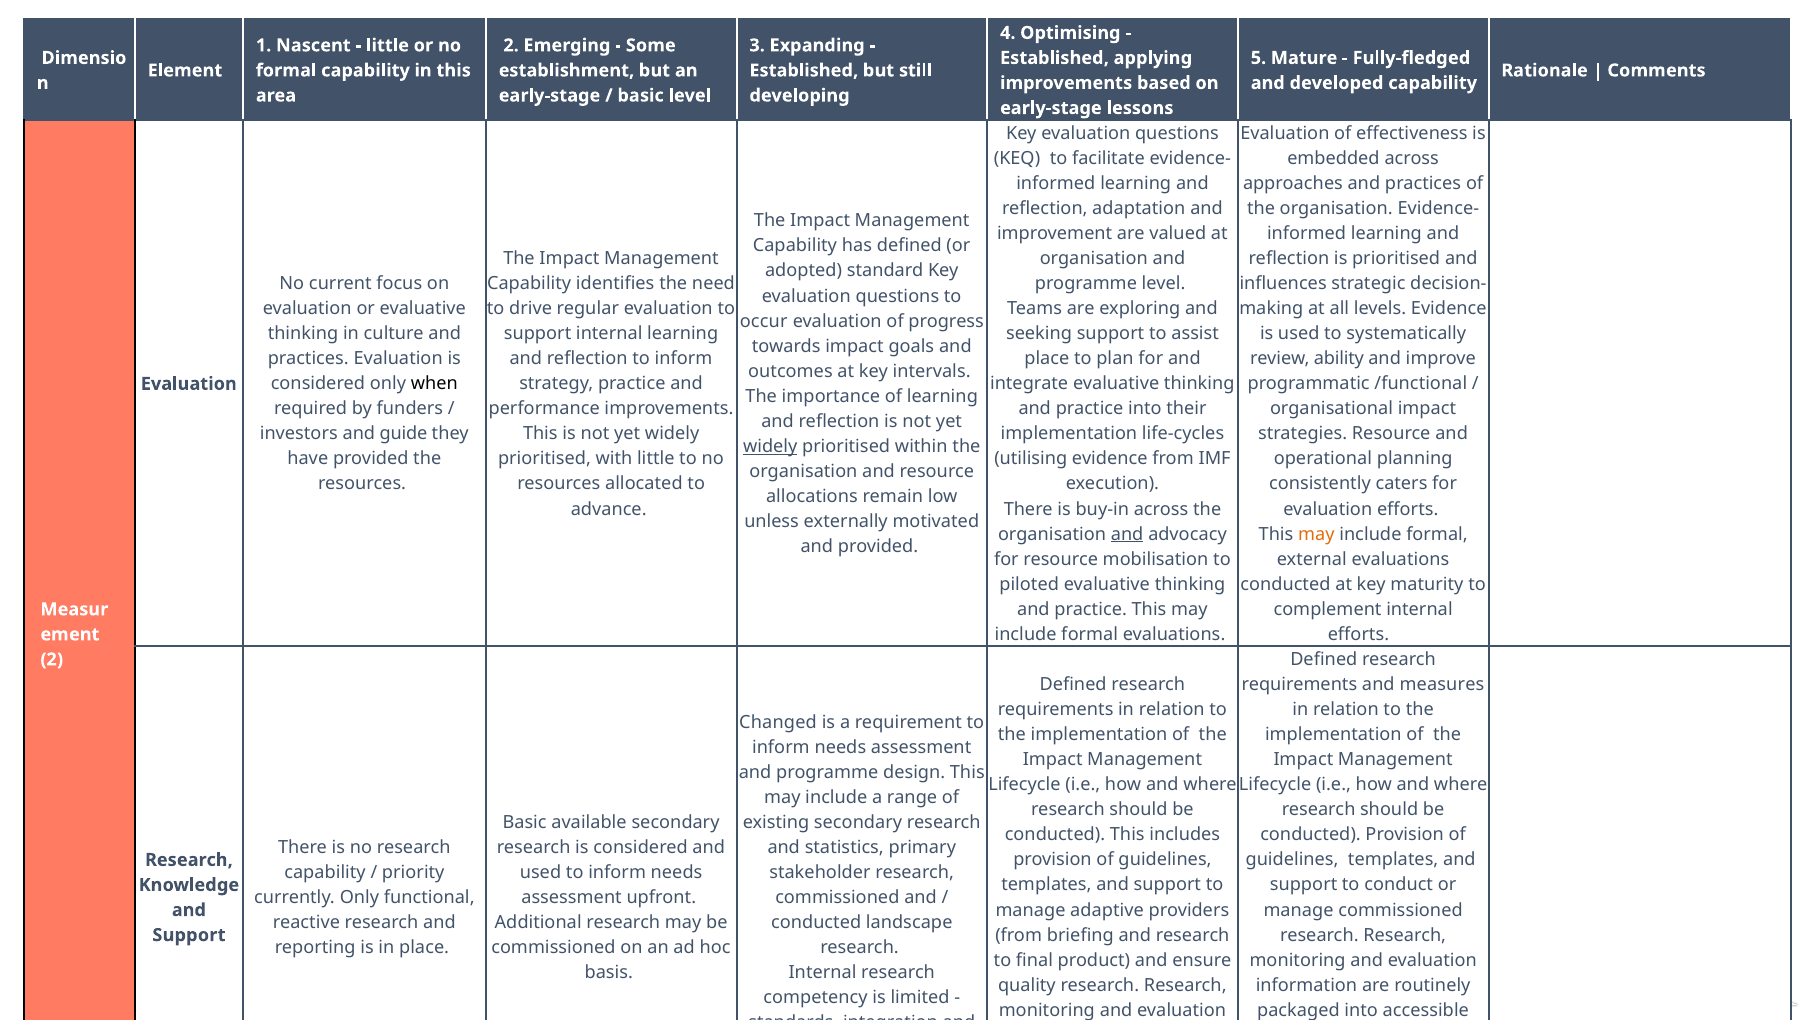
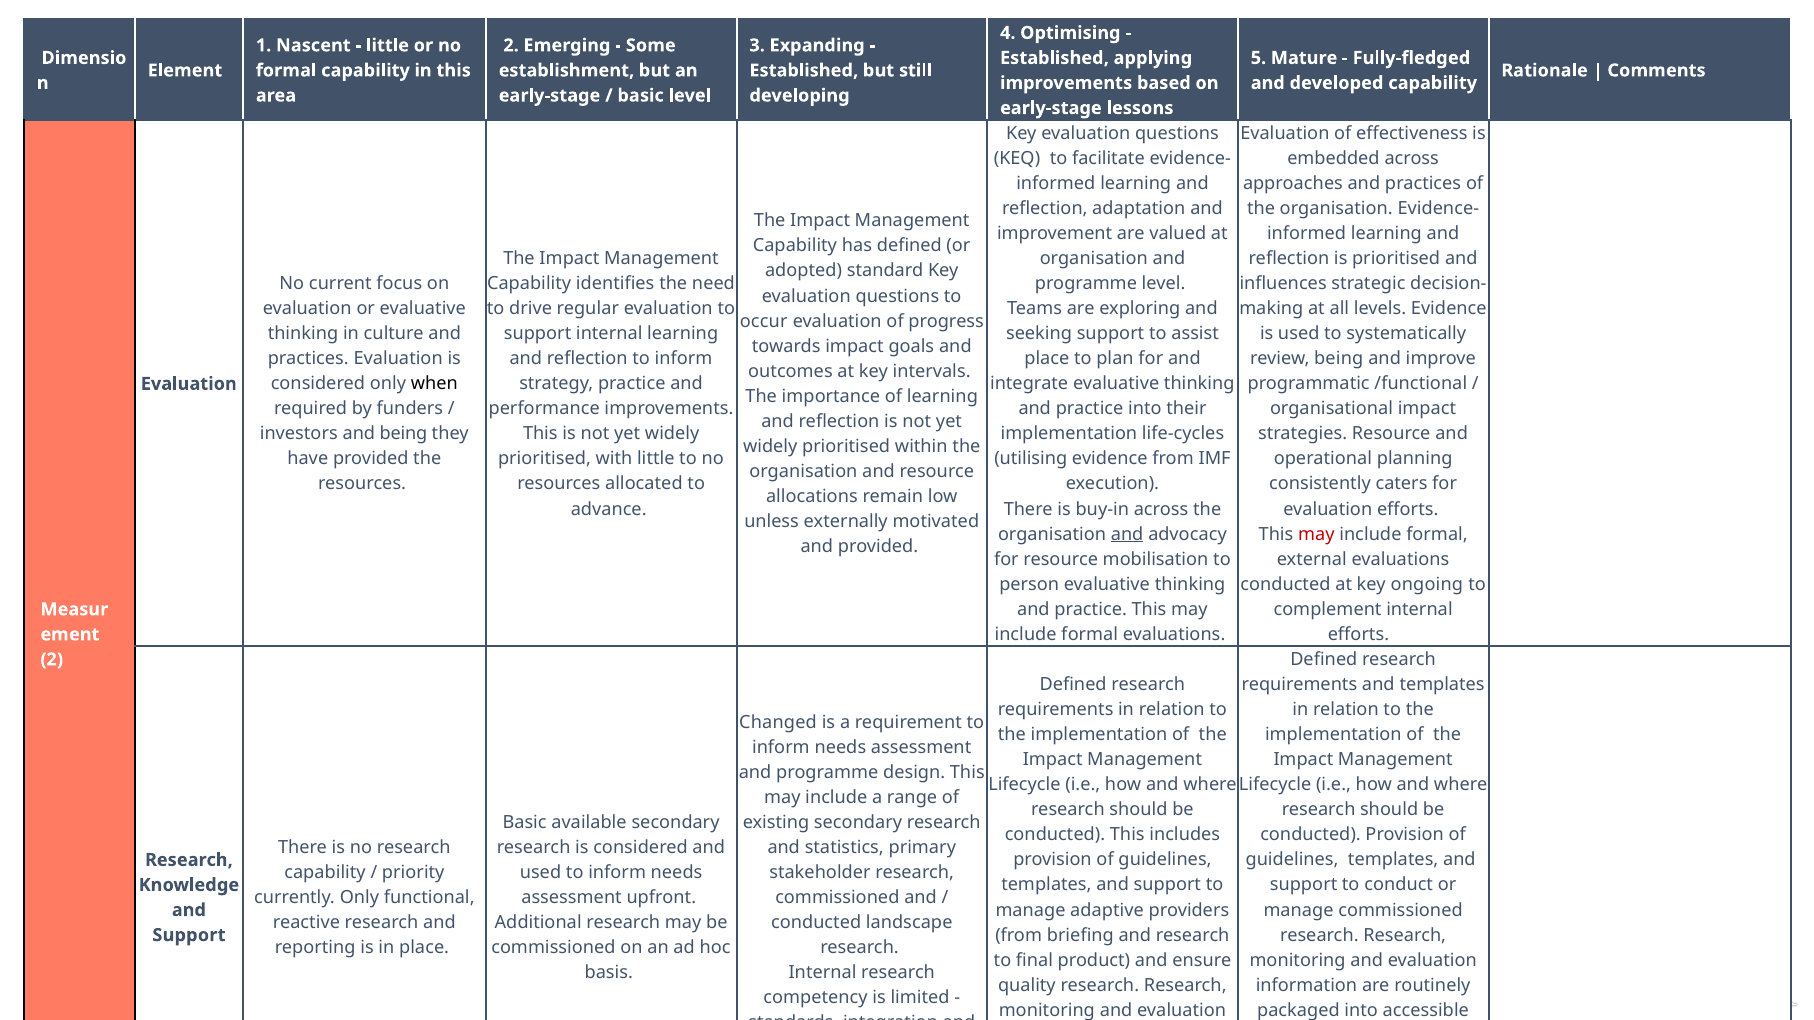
review ability: ability -> being
and guide: guide -> being
widely at (770, 447) underline: present -> none
may at (1316, 534) colour: orange -> red
piloted: piloted -> person
maturity: maturity -> ongoing
and measures: measures -> templates
